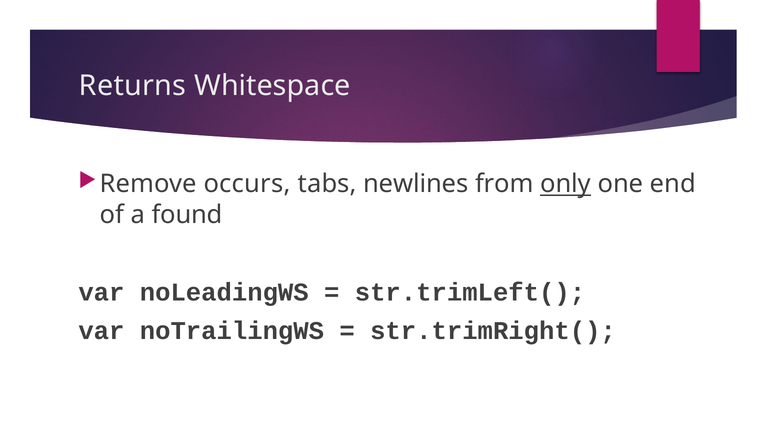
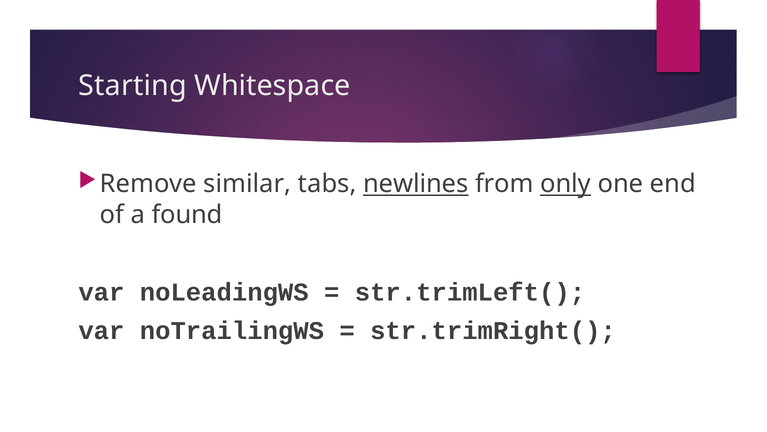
Returns: Returns -> Starting
occurs: occurs -> similar
newlines underline: none -> present
